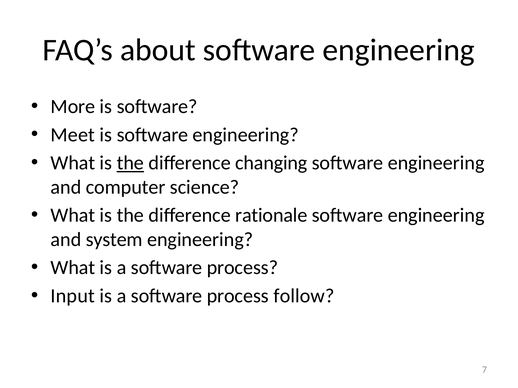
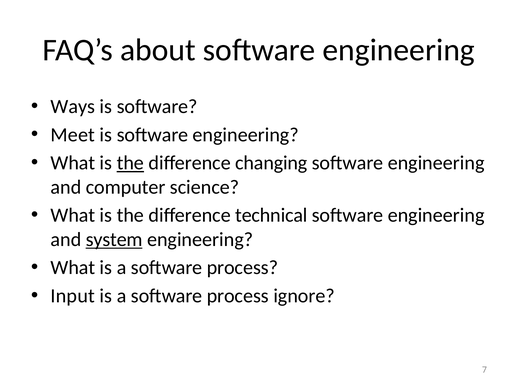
More: More -> Ways
rationale: rationale -> technical
system underline: none -> present
follow: follow -> ignore
